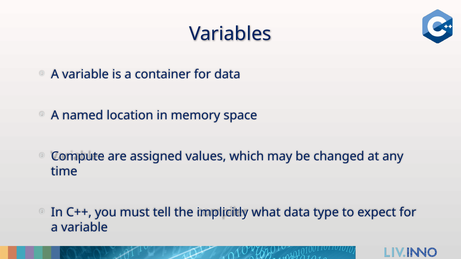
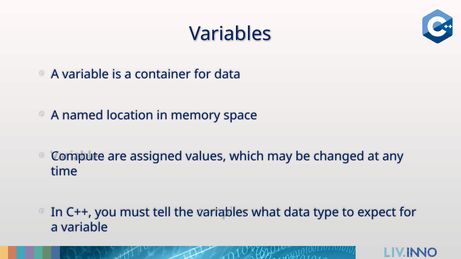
the implicitly: implicitly -> variables
